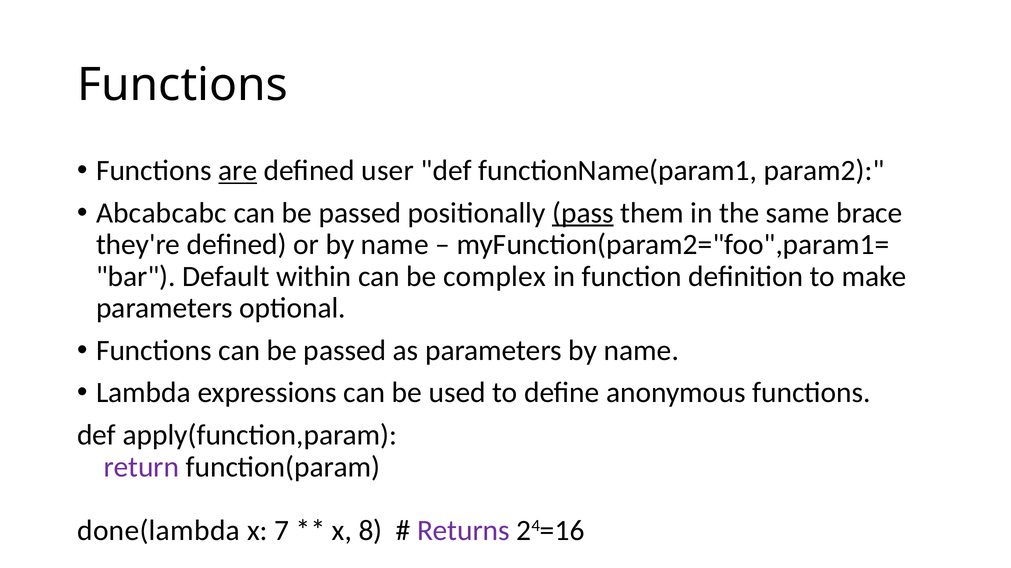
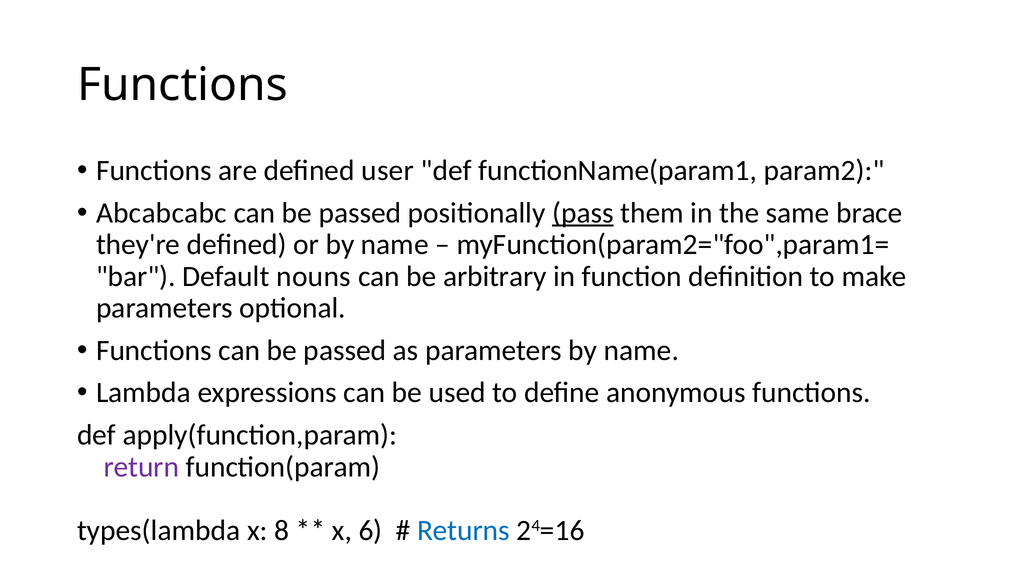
are underline: present -> none
within: within -> nouns
complex: complex -> arbitrary
done(lambda: done(lambda -> types(lambda
7: 7 -> 8
8: 8 -> 6
Returns colour: purple -> blue
